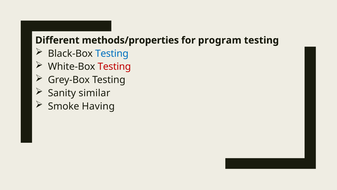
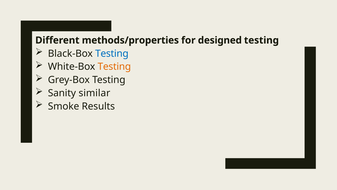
program: program -> designed
Testing at (114, 67) colour: red -> orange
Having: Having -> Results
